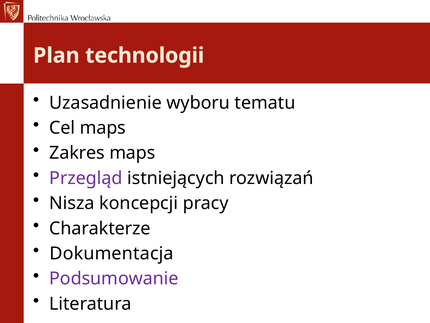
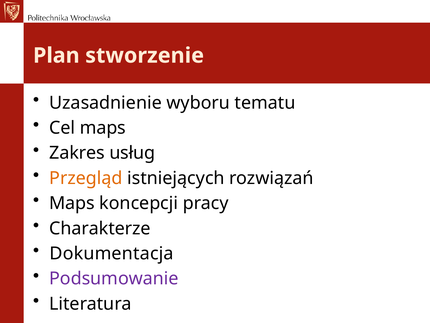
technologii: technologii -> stworzenie
Zakres maps: maps -> usług
Przegląd colour: purple -> orange
Nisza at (72, 203): Nisza -> Maps
